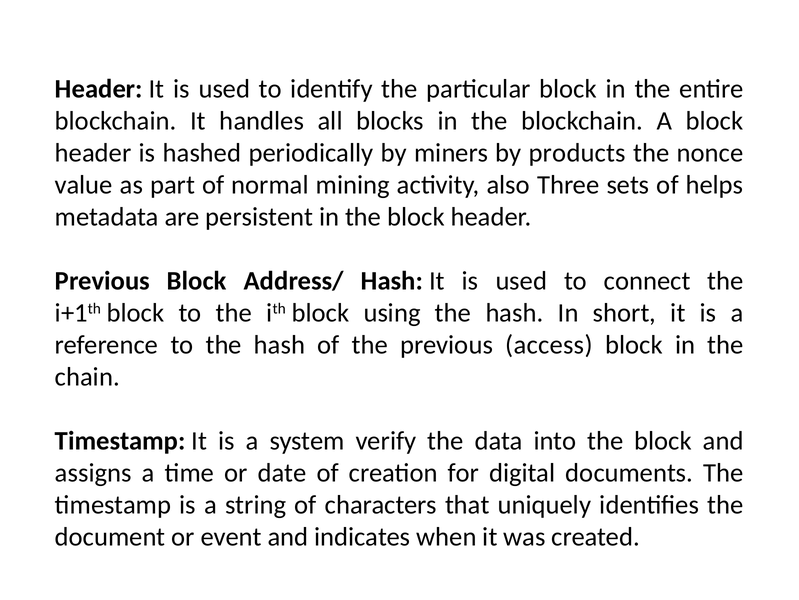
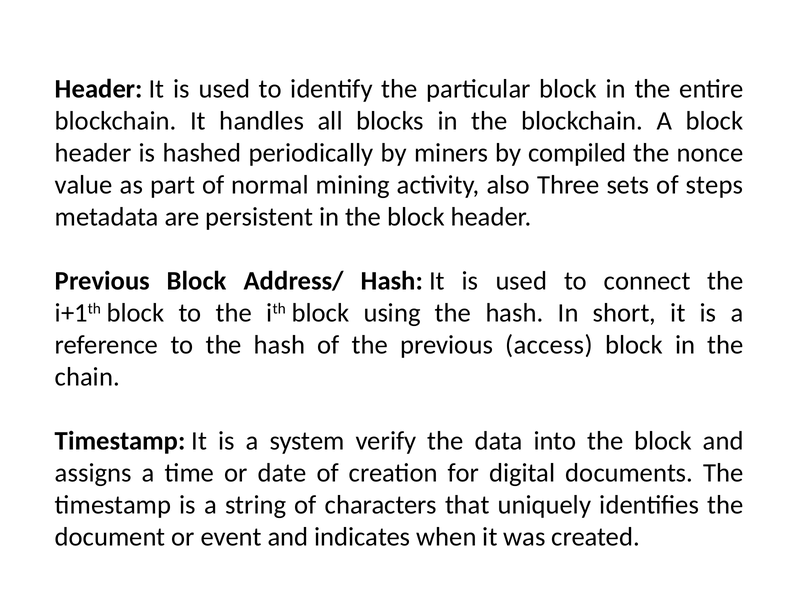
products: products -> compiled
helps: helps -> steps
